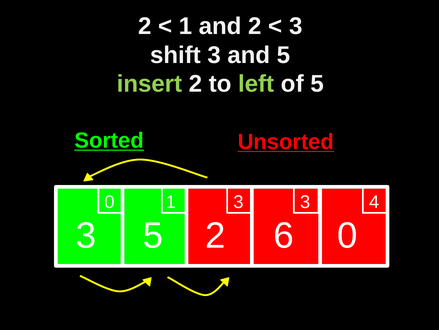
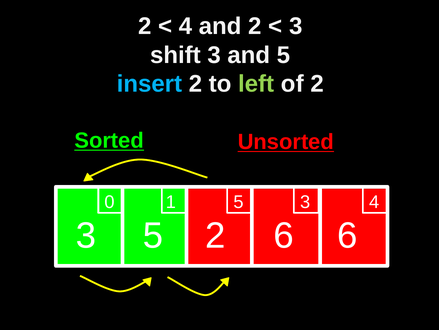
1 at (185, 26): 1 -> 4
insert colour: light green -> light blue
of 5: 5 -> 2
0 3: 3 -> 5
6 0: 0 -> 6
